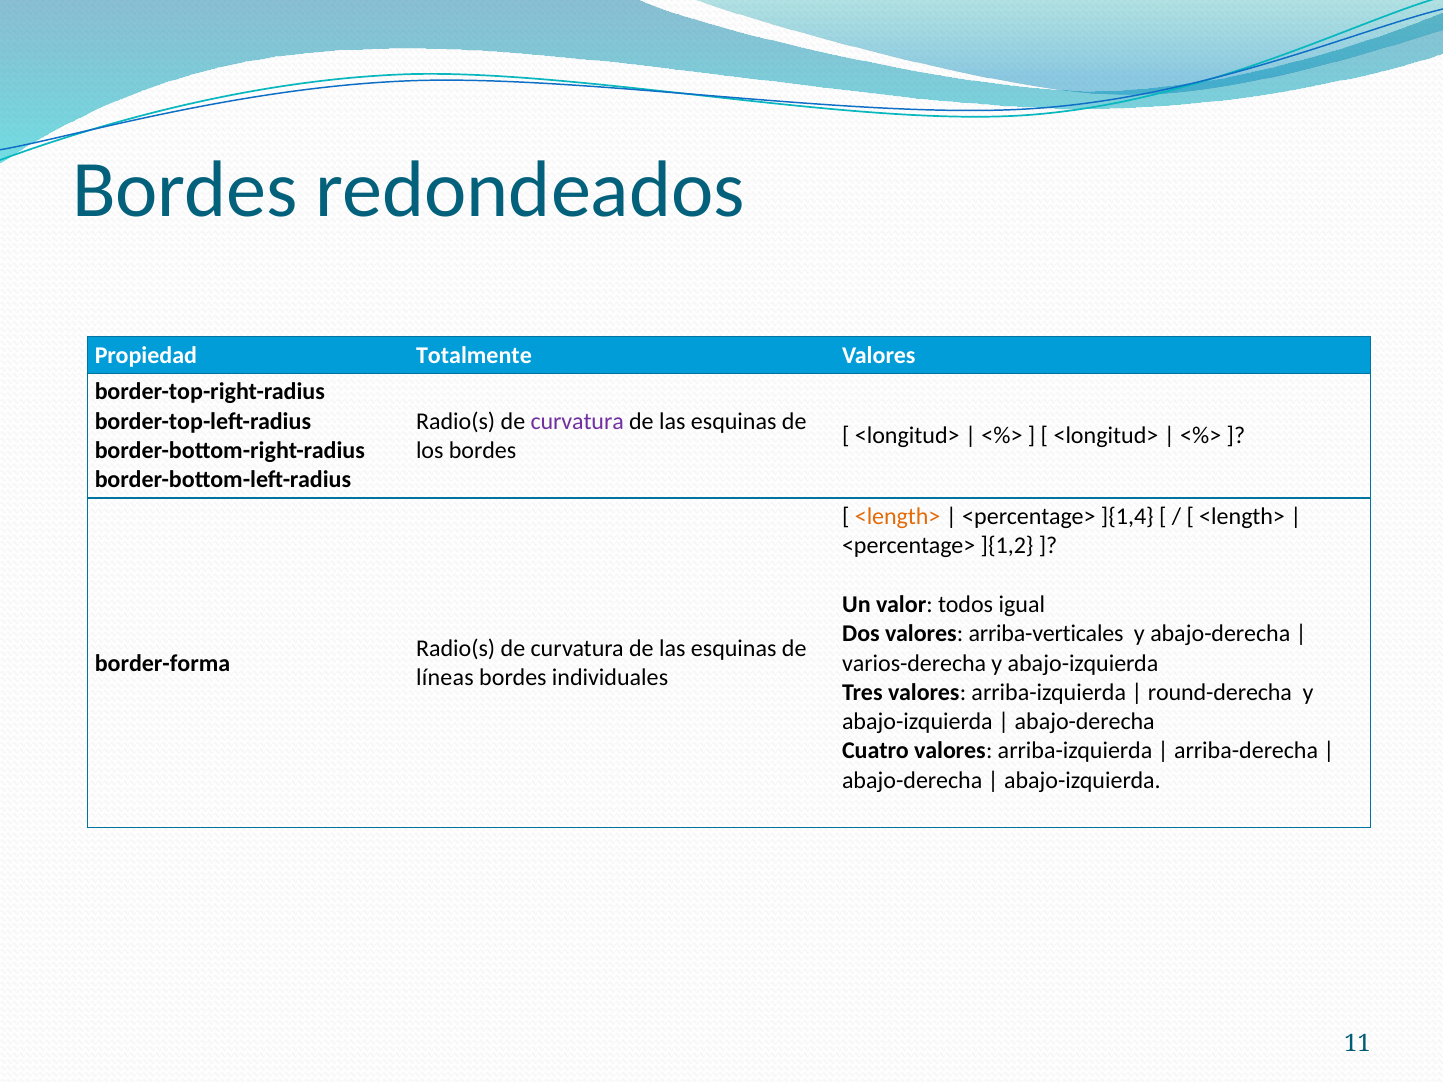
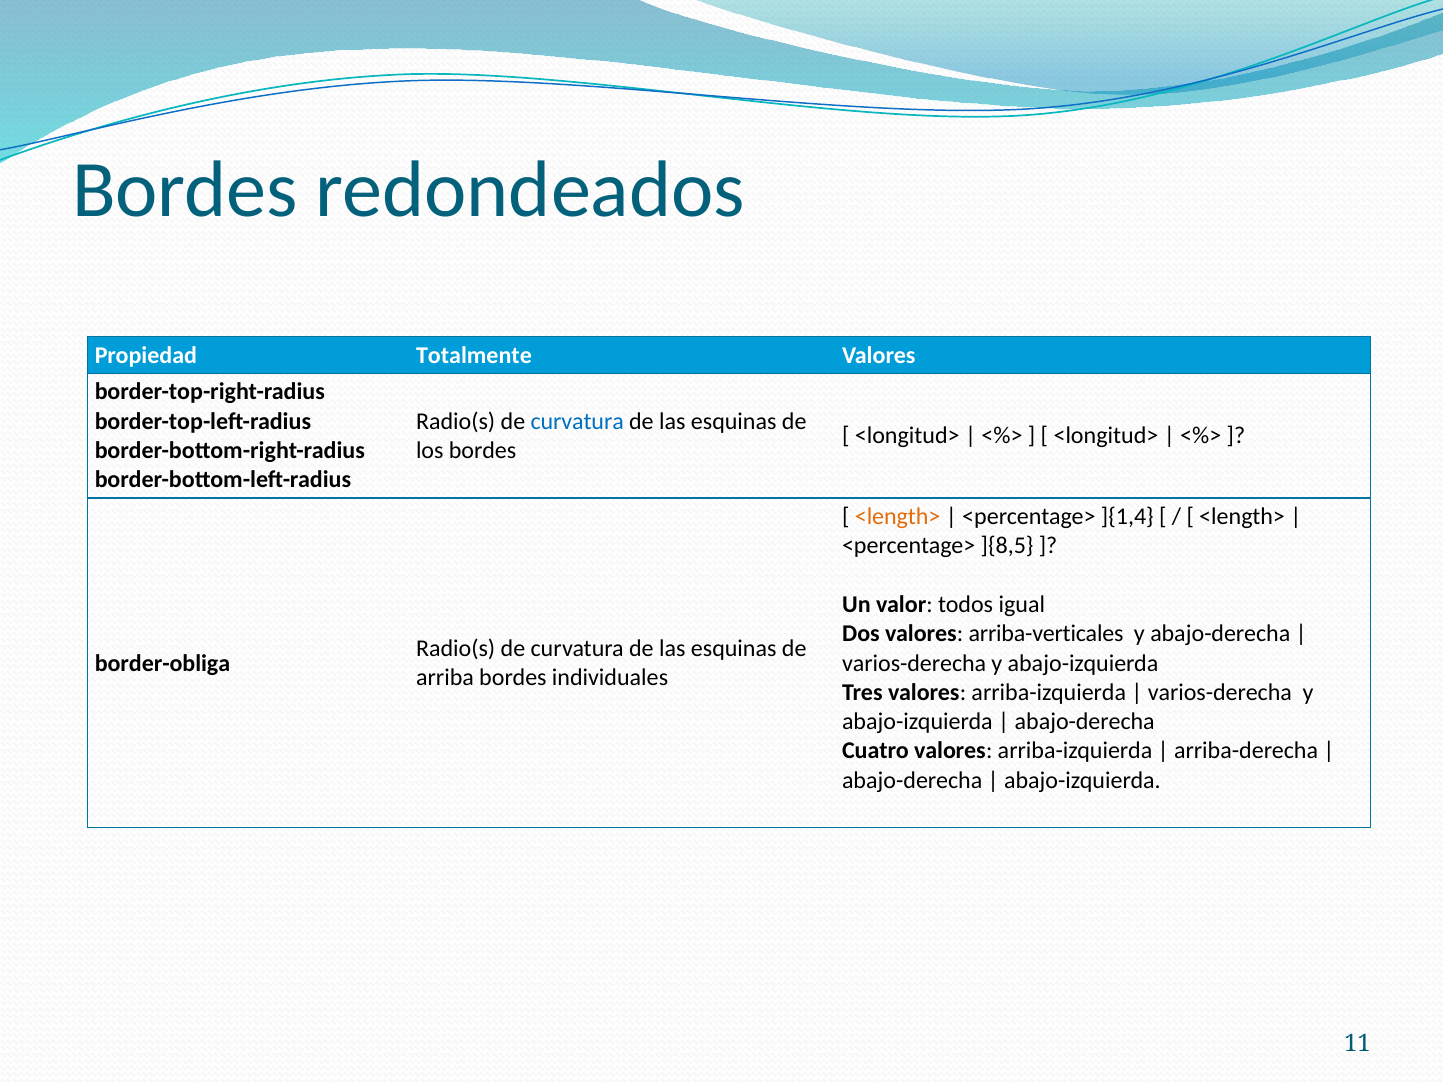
curvatura at (577, 421) colour: purple -> blue
]{1,2: ]{1,2 -> ]{8,5
border-forma: border-forma -> border-obliga
líneas: líneas -> arriba
round-derecha at (1220, 693): round-derecha -> varios-derecha
